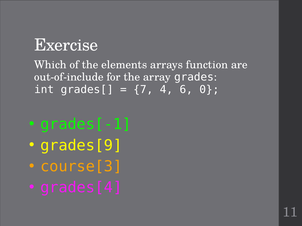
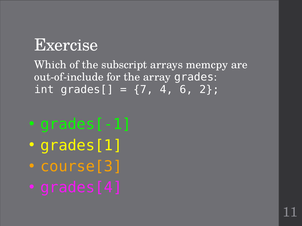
elements: elements -> subscript
function: function -> memcpy
0: 0 -> 2
grades[9: grades[9 -> grades[1
